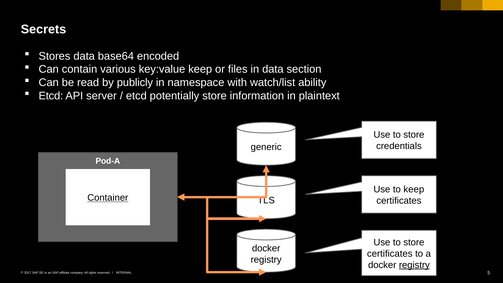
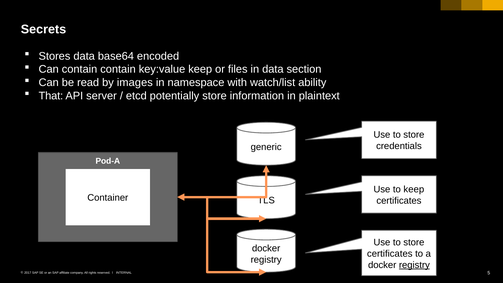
contain various: various -> contain
publicly: publicly -> images
Etcd at (51, 96): Etcd -> That
Container underline: present -> none
